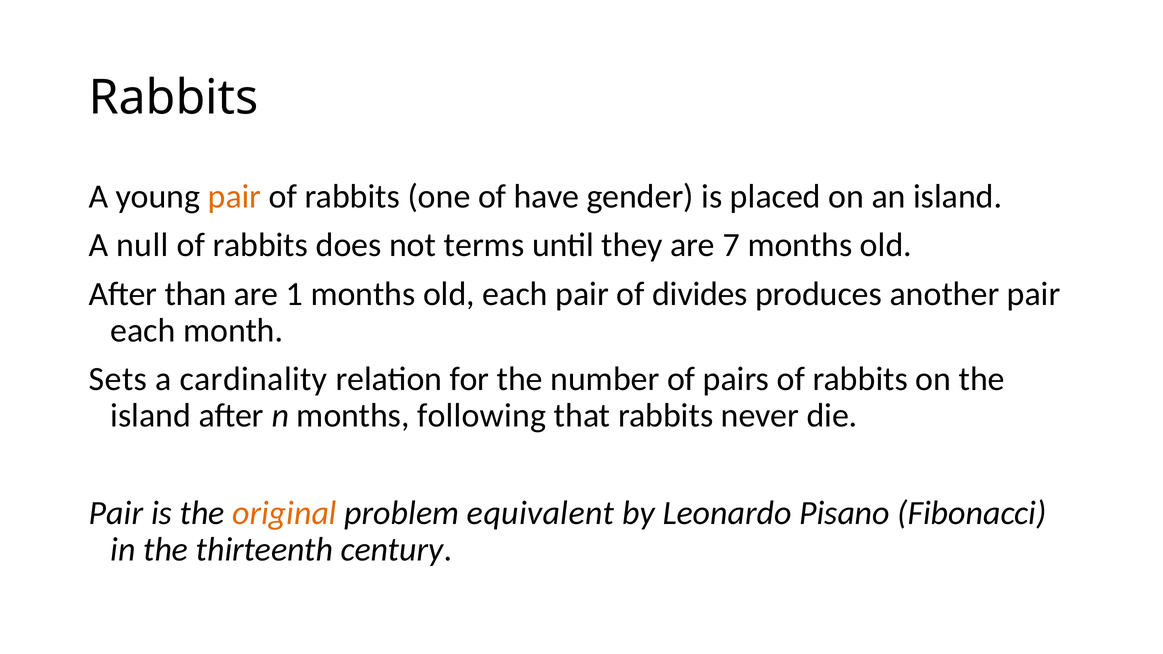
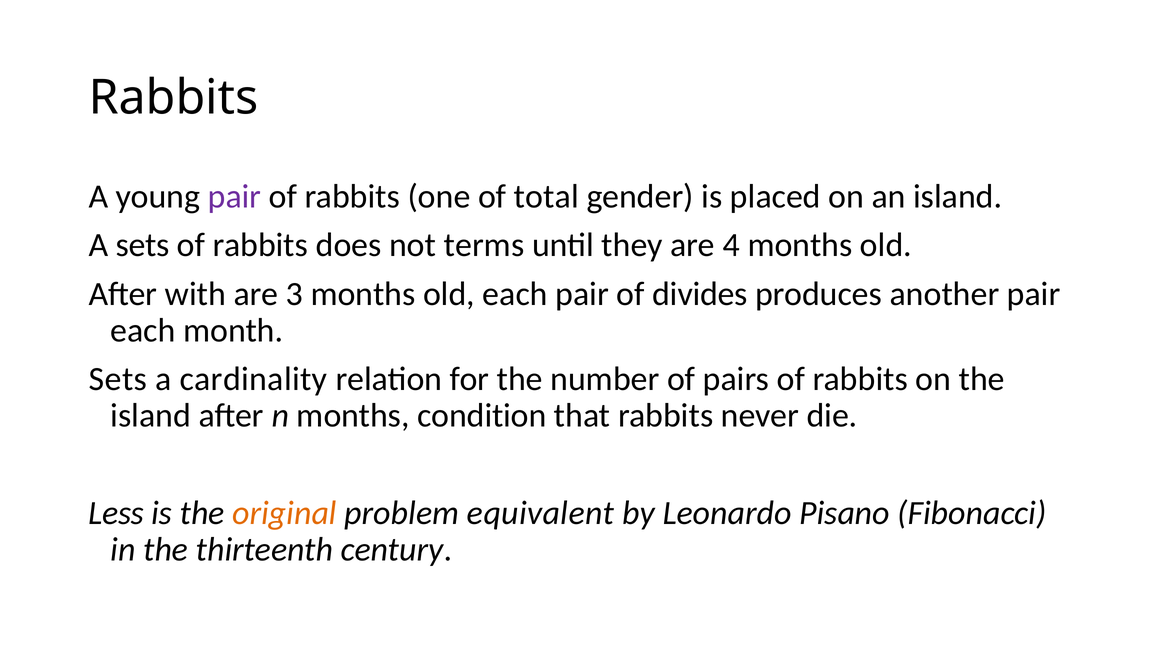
pair at (235, 197) colour: orange -> purple
have: have -> total
A null: null -> sets
7: 7 -> 4
than: than -> with
1: 1 -> 3
following: following -> condition
Pair at (116, 513): Pair -> Less
